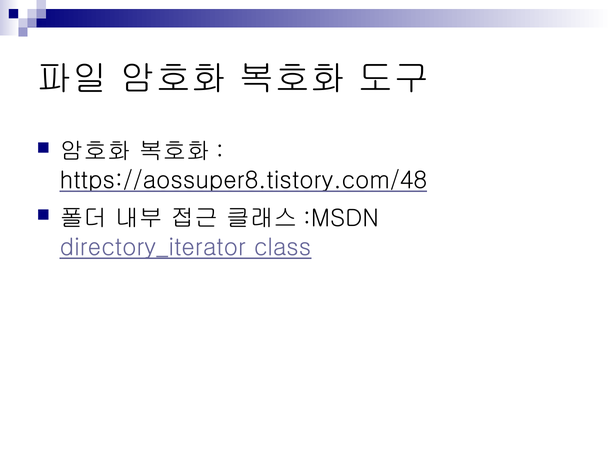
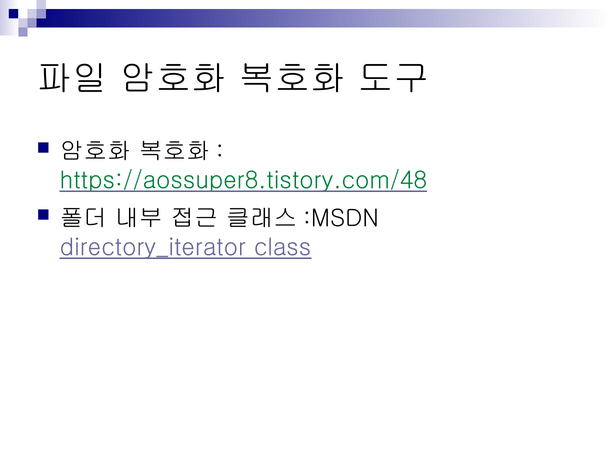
https://aossuper8.tistory.com/48 colour: black -> green
